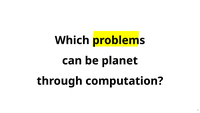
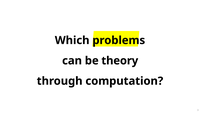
planet: planet -> theory
